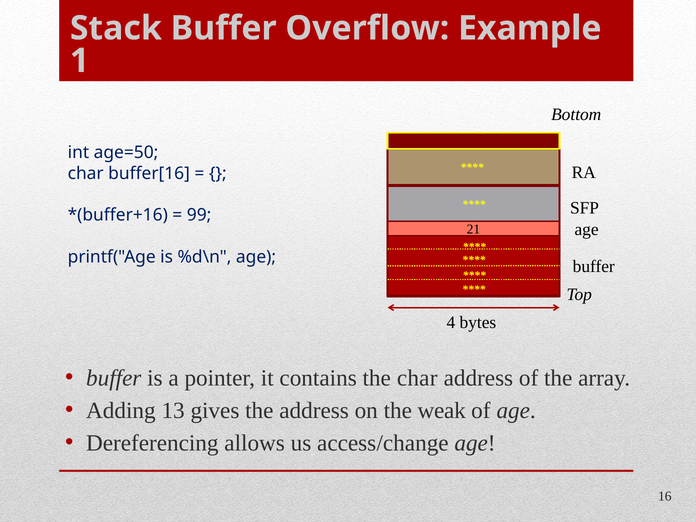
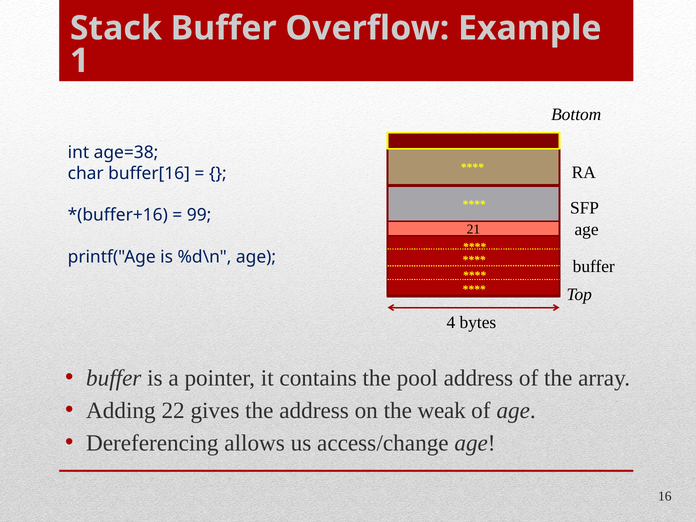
age=50: age=50 -> age=38
the char: char -> pool
13: 13 -> 22
